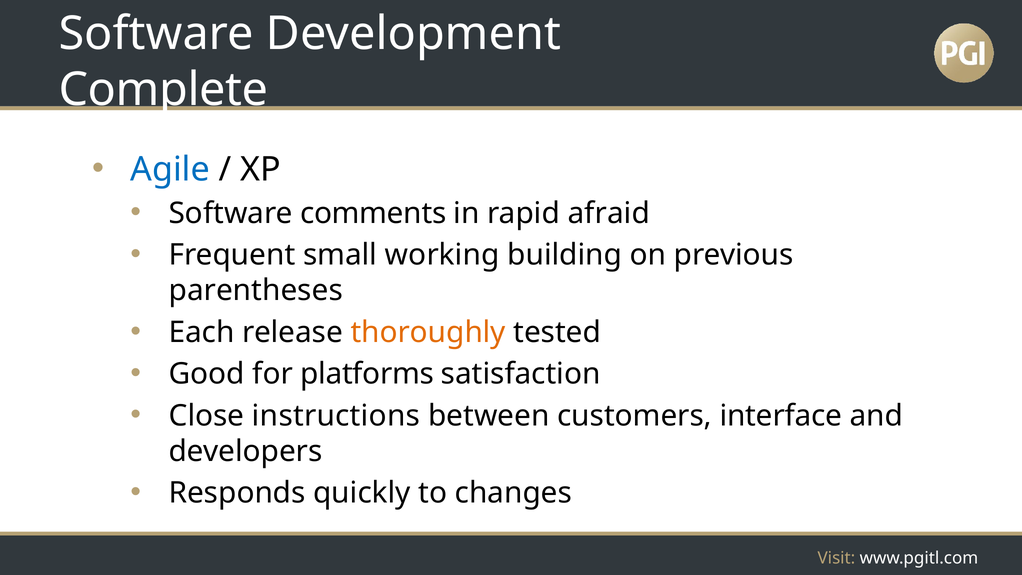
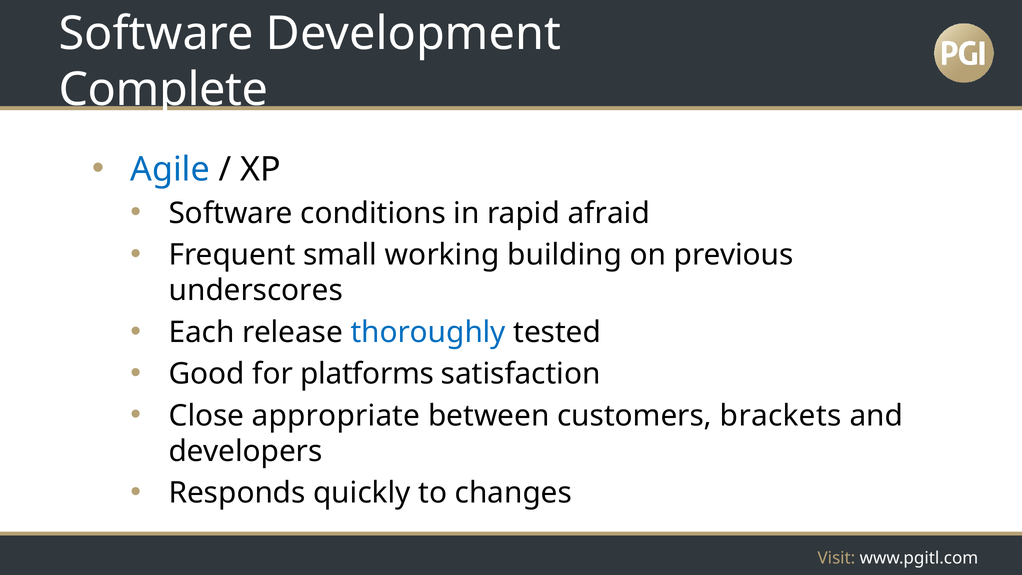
comments: comments -> conditions
parentheses: parentheses -> underscores
thoroughly colour: orange -> blue
instructions: instructions -> appropriate
interface: interface -> brackets
